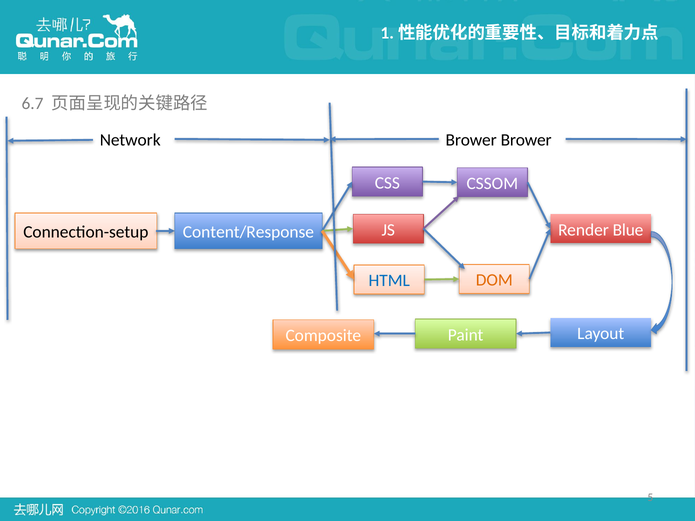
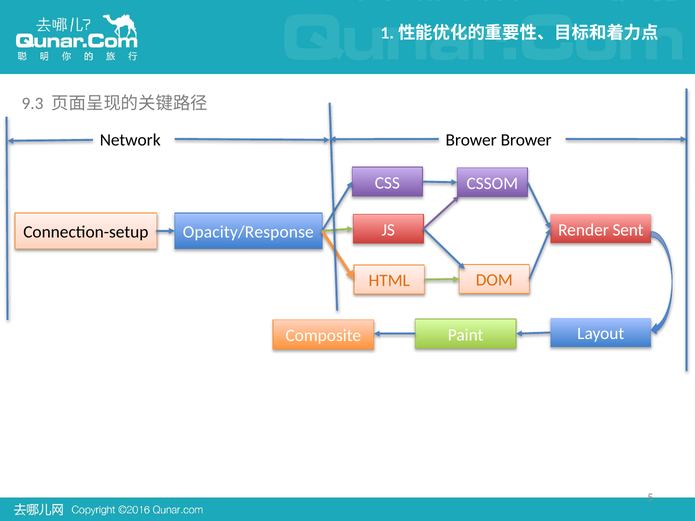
6.7: 6.7 -> 9.3
Blue: Blue -> Sent
Content/Response: Content/Response -> Opacity/Response
HTML colour: blue -> orange
